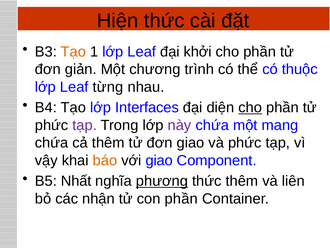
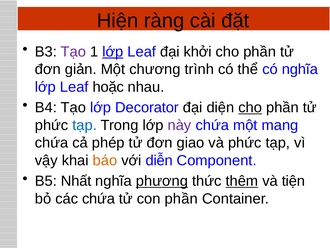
Hiện thức: thức -> ràng
Tạo at (73, 52) colour: orange -> purple
lớp at (113, 52) underline: none -> present
có thuộc: thuộc -> nghĩa
từng: từng -> hoặc
Interfaces: Interfaces -> Decorator
tạp at (85, 125) colour: purple -> blue
cả thêm: thêm -> phép
với giao: giao -> diễn
thêm at (242, 181) underline: none -> present
liên: liên -> tiện
các nhận: nhận -> chứa
